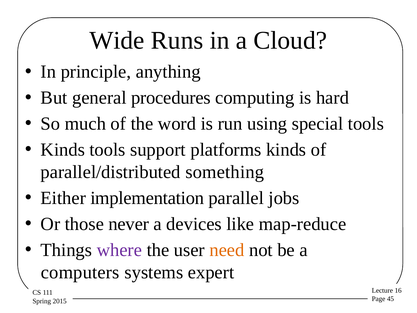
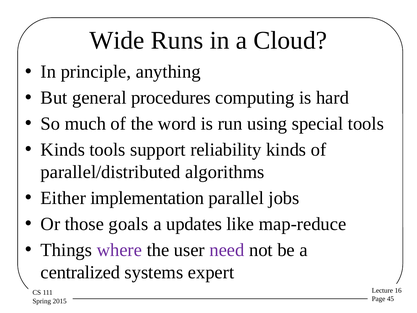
platforms: platforms -> reliability
something: something -> algorithms
never: never -> goals
devices: devices -> updates
need colour: orange -> purple
computers: computers -> centralized
